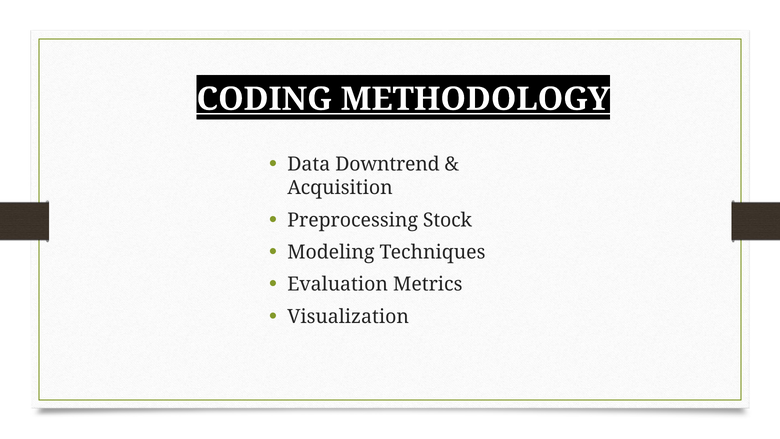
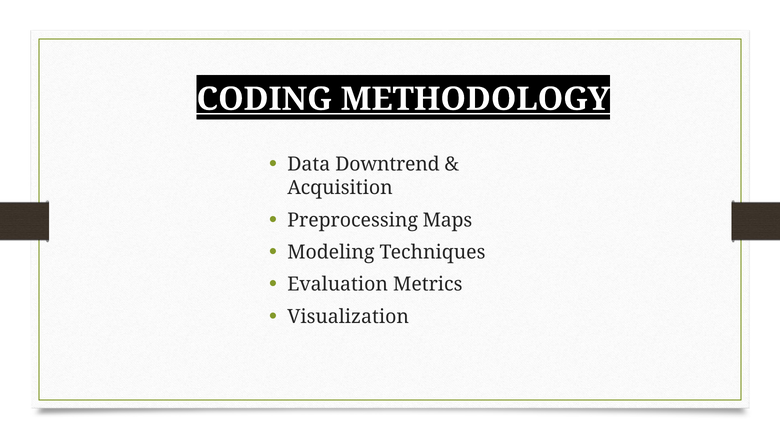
Stock: Stock -> Maps
